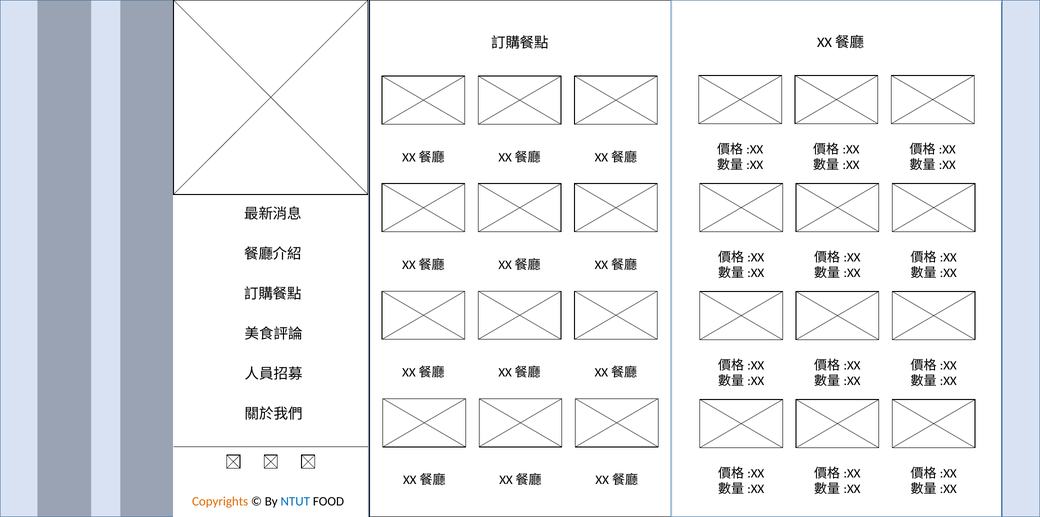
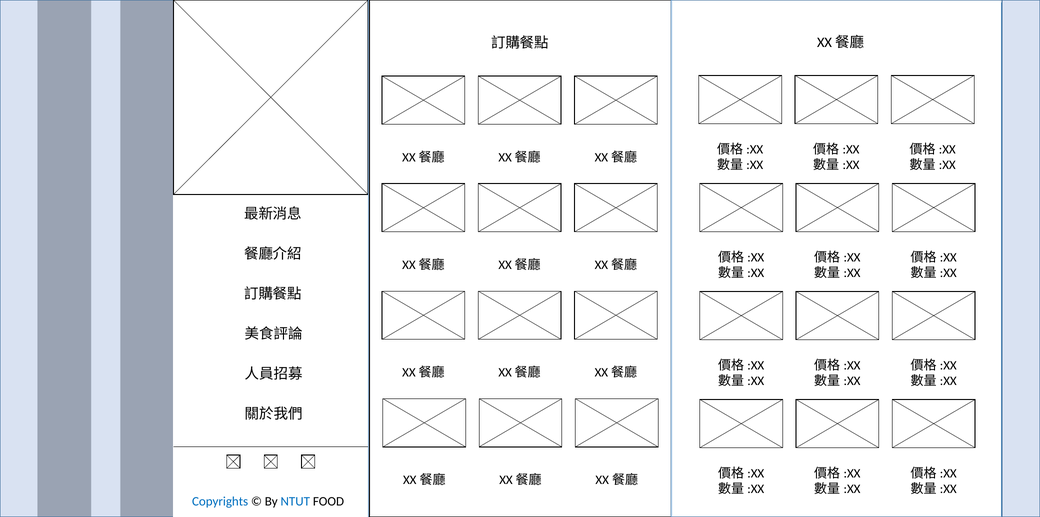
Copyrights colour: orange -> blue
